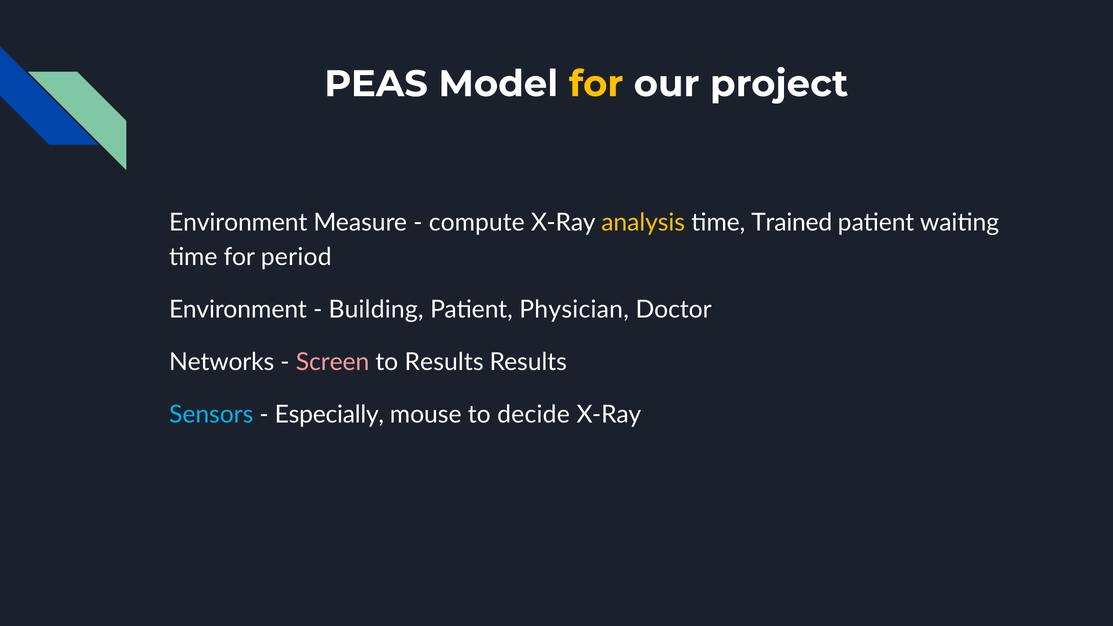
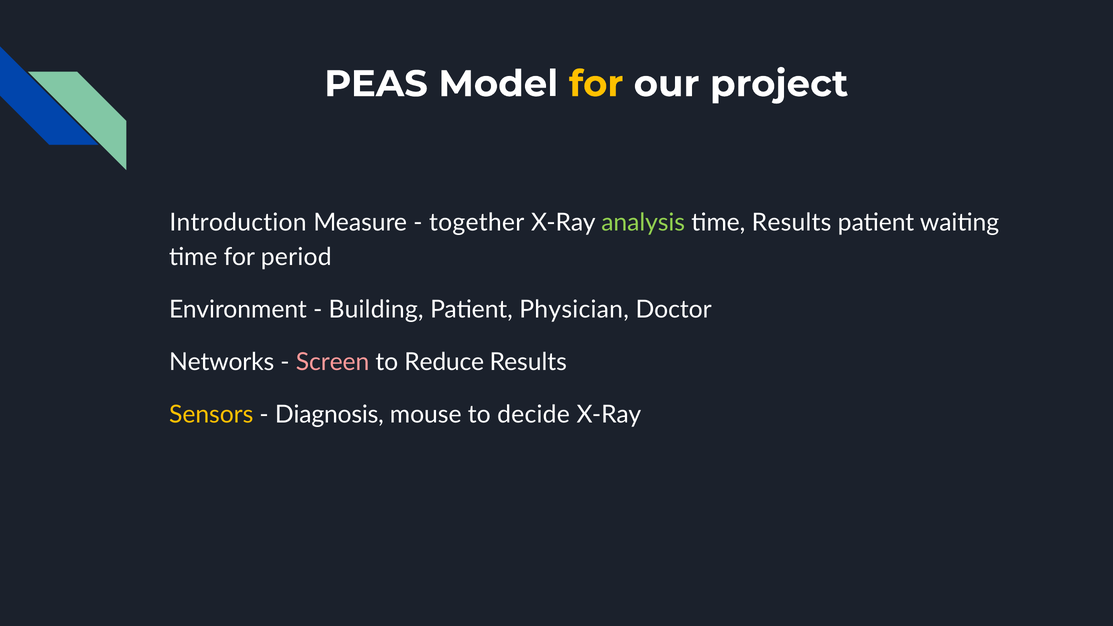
Environment at (238, 223): Environment -> Introduction
compute: compute -> together
analysis colour: yellow -> light green
time Trained: Trained -> Results
to Results: Results -> Reduce
Sensors colour: light blue -> yellow
Especially: Especially -> Diagnosis
